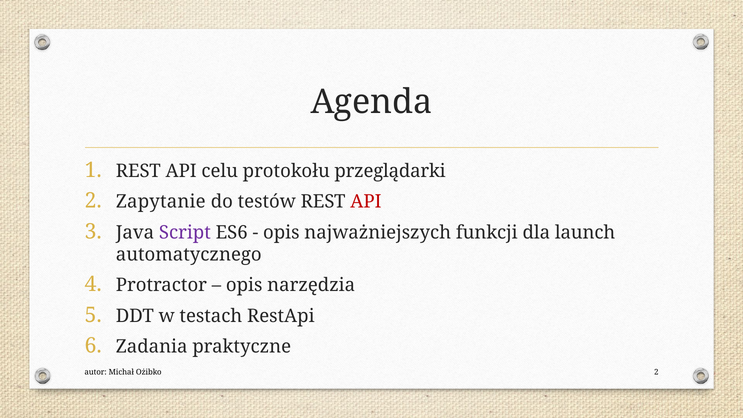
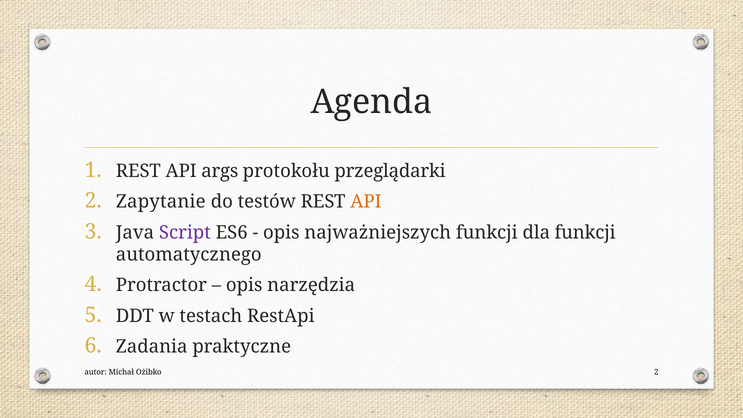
celu: celu -> args
API at (366, 202) colour: red -> orange
dla launch: launch -> funkcji
